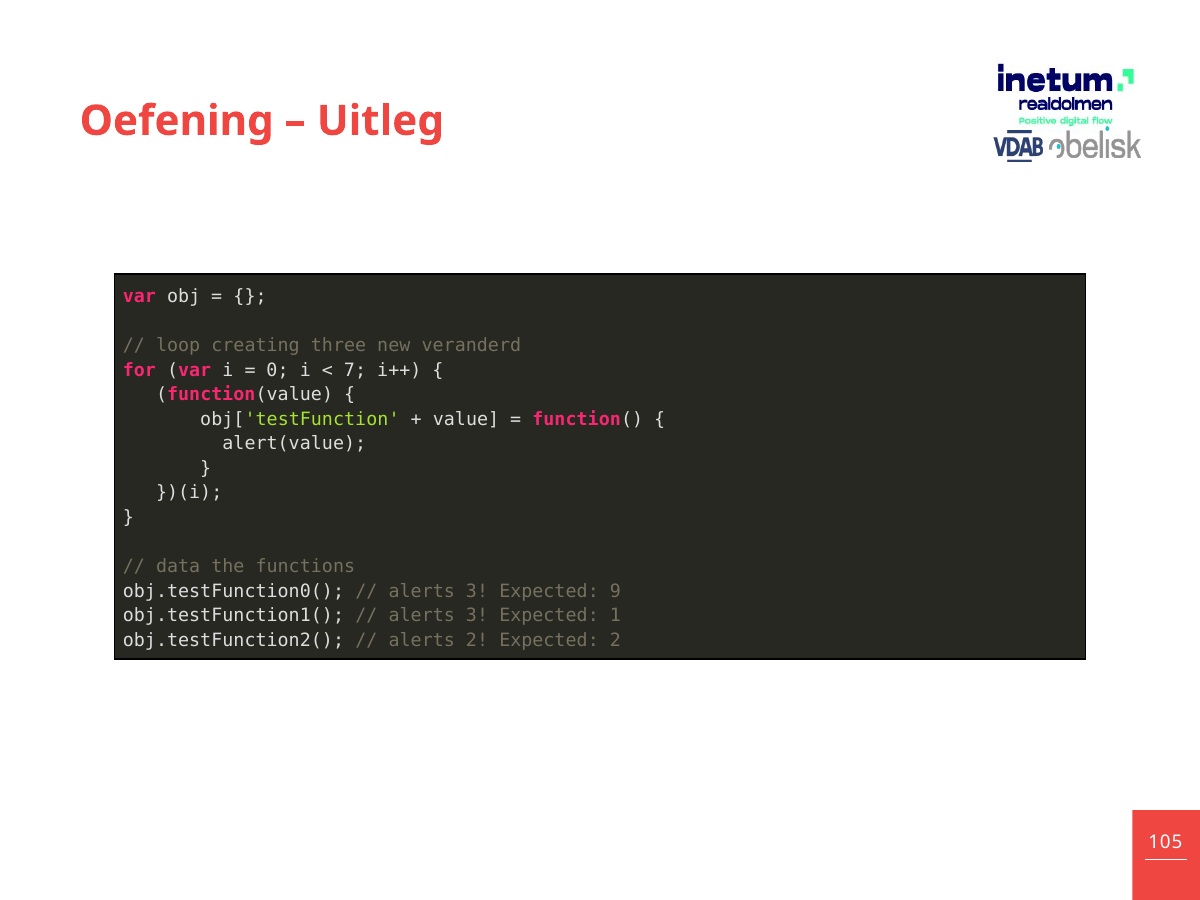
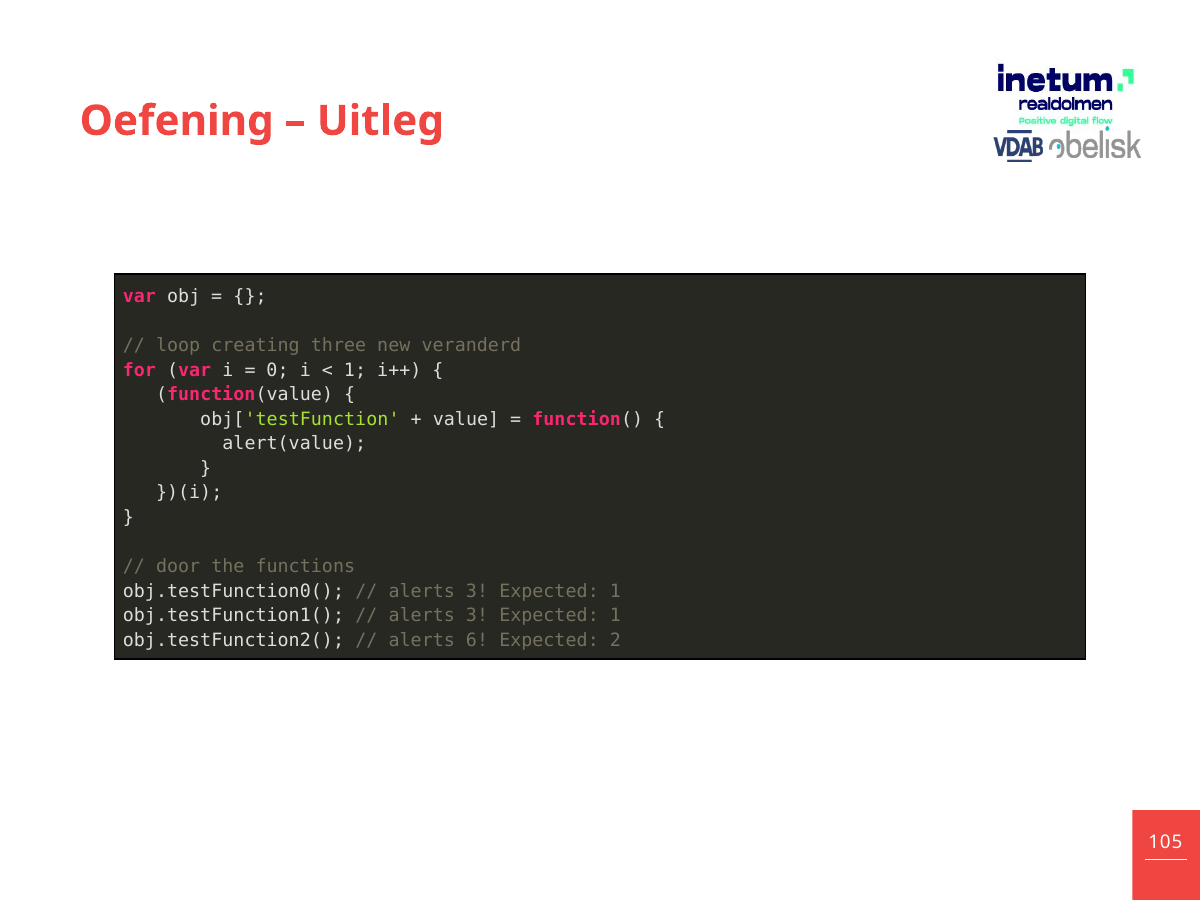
7 at (355, 370): 7 -> 1
data: data -> door
9 at (615, 591): 9 -> 1
alerts 2: 2 -> 6
